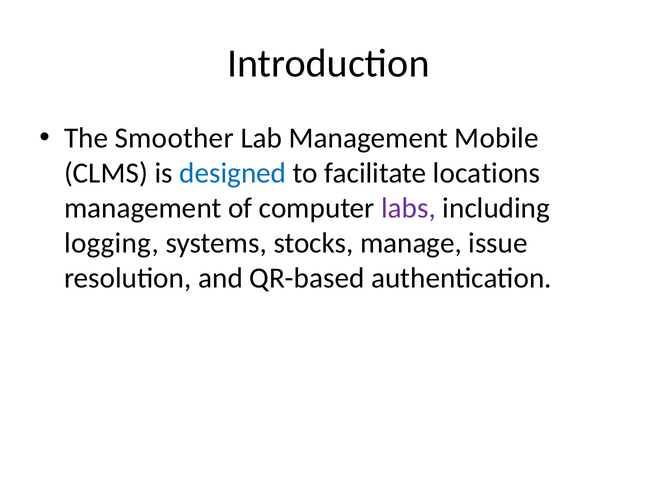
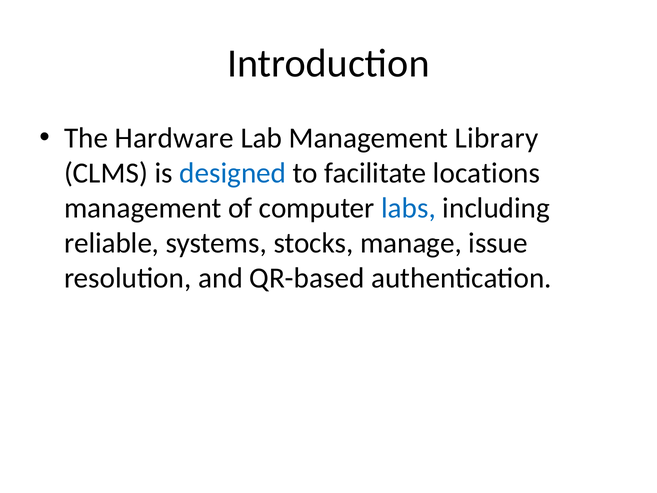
Smoother: Smoother -> Hardware
Mobile: Mobile -> Library
labs colour: purple -> blue
logging: logging -> reliable
